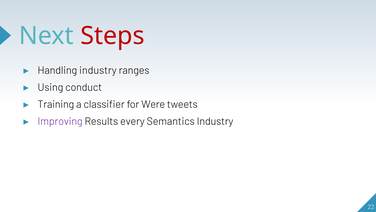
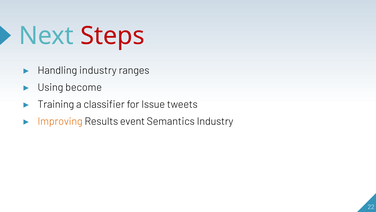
conduct: conduct -> become
Were: Were -> Issue
Improving colour: purple -> orange
every: every -> event
